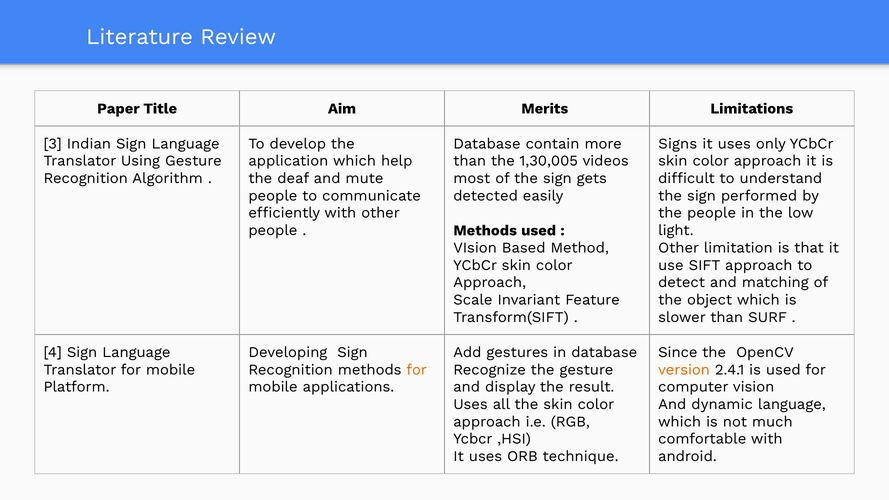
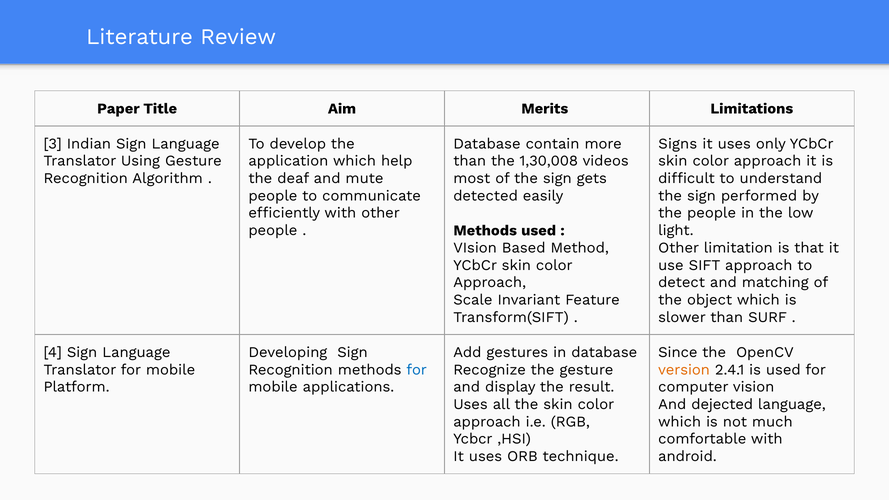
1,30,005: 1,30,005 -> 1,30,008
for at (417, 370) colour: orange -> blue
dynamic: dynamic -> dejected
